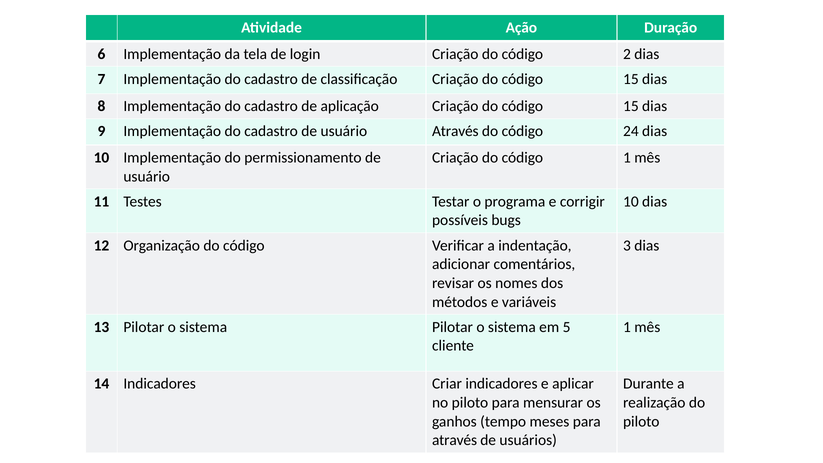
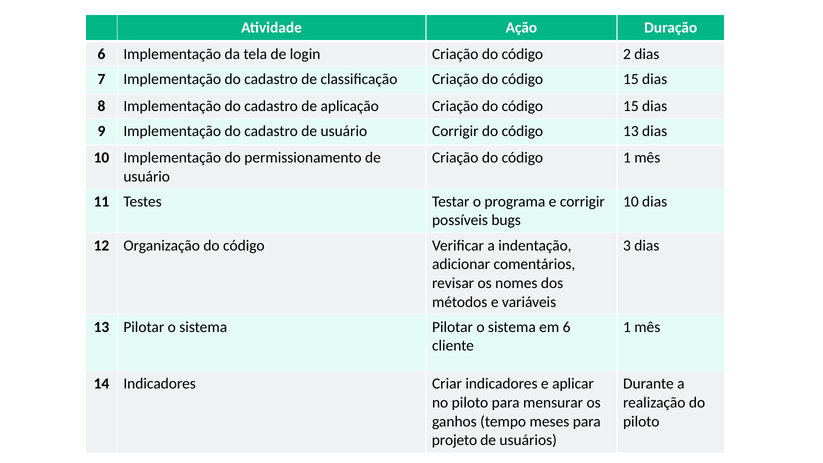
usuário Através: Através -> Corrigir
código 24: 24 -> 13
em 5: 5 -> 6
através at (455, 440): através -> projeto
